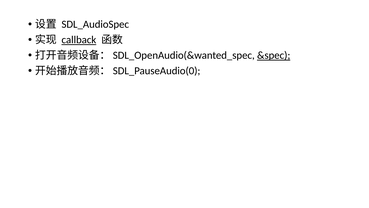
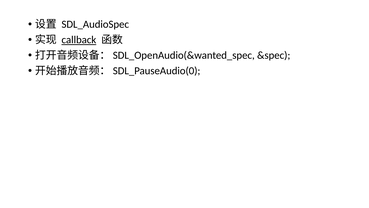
&spec underline: present -> none
